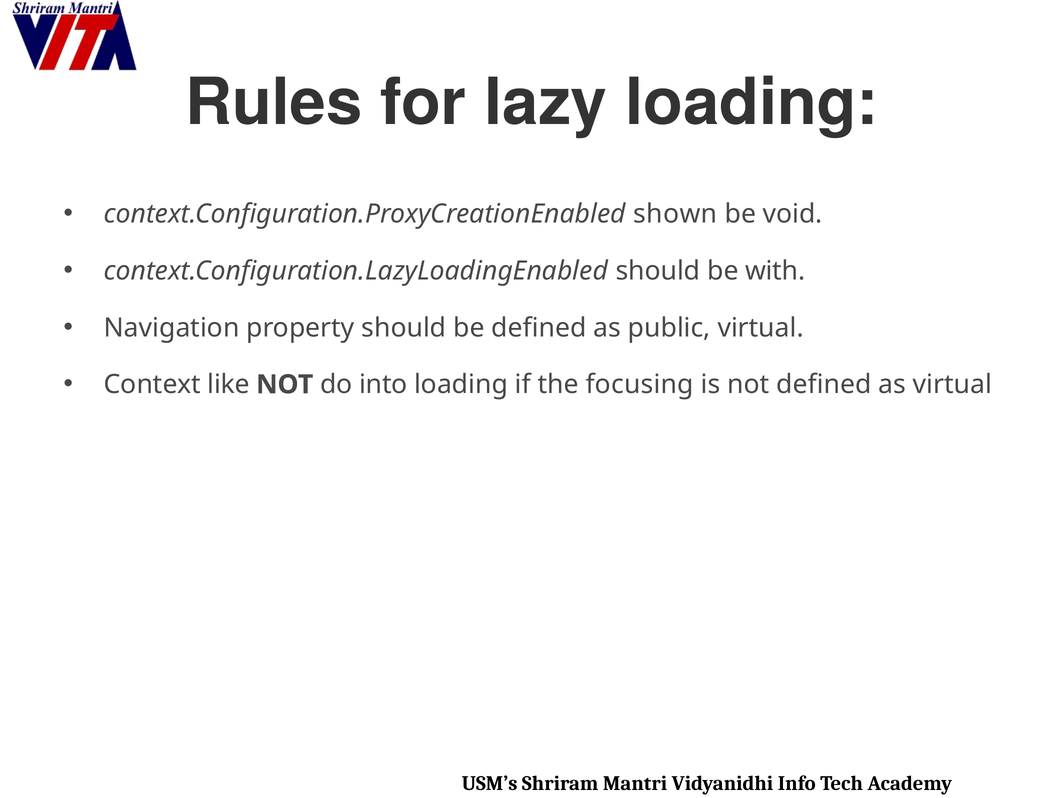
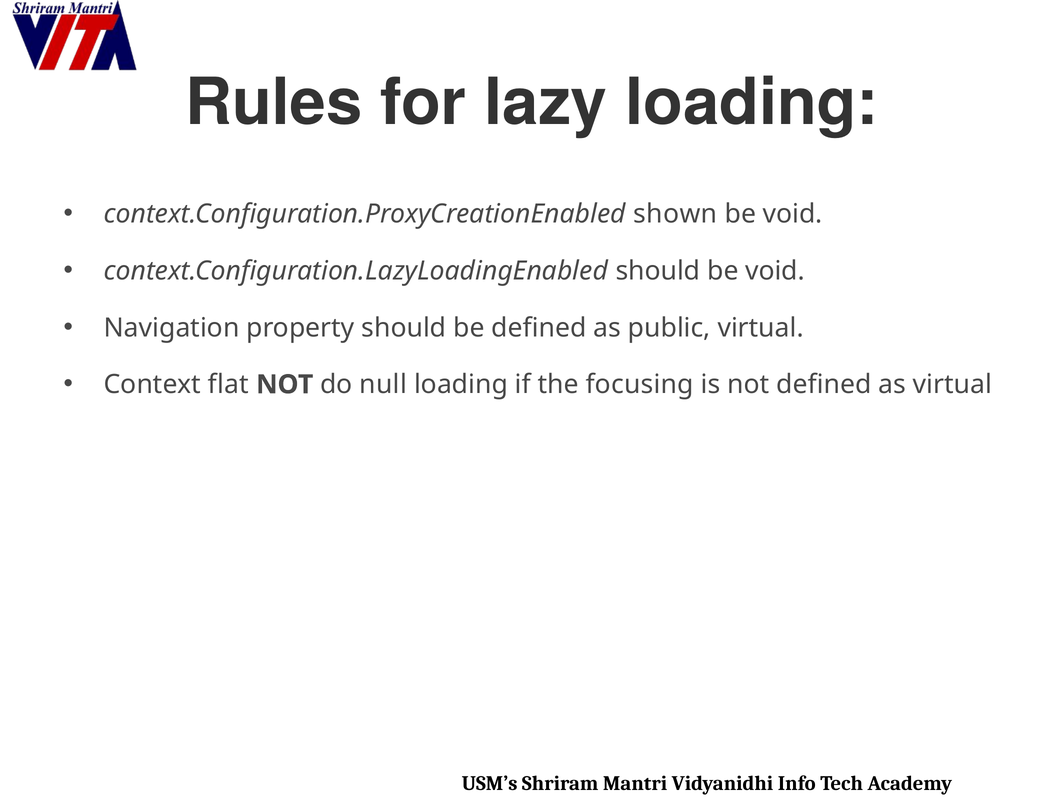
should be with: with -> void
like: like -> flat
into: into -> null
